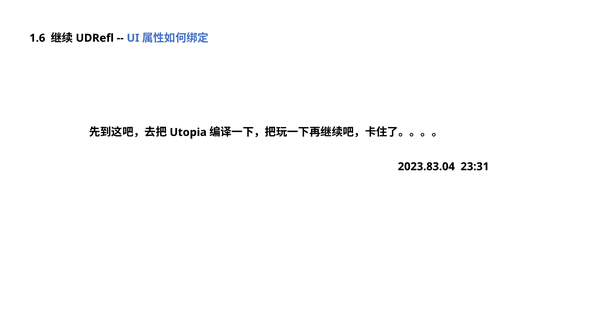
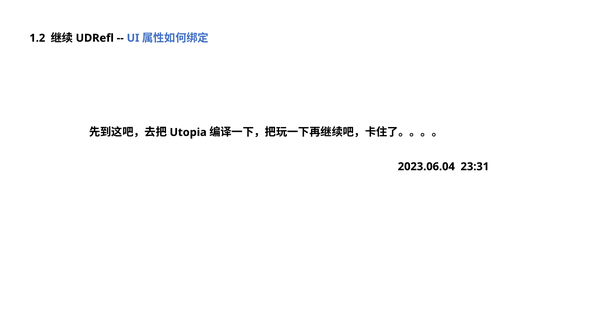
1.6: 1.6 -> 1.2
2023.83.04: 2023.83.04 -> 2023.06.04
